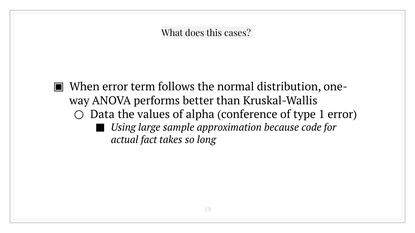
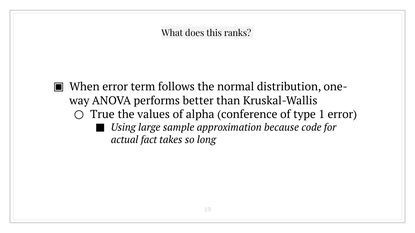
cases: cases -> ranks
Data: Data -> True
